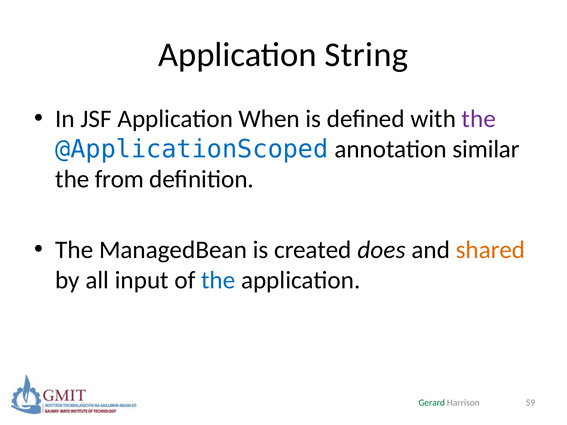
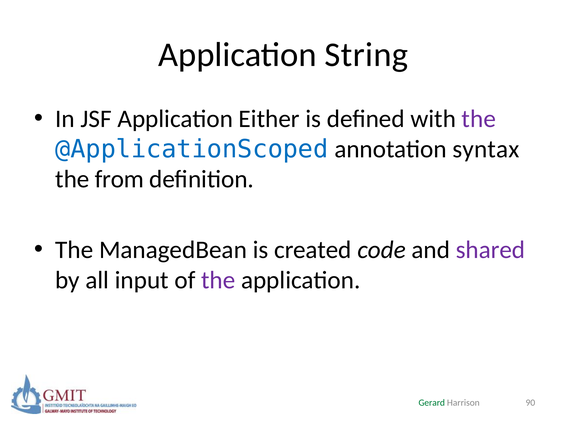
When: When -> Either
similar: similar -> syntax
does: does -> code
shared colour: orange -> purple
the at (218, 280) colour: blue -> purple
59: 59 -> 90
